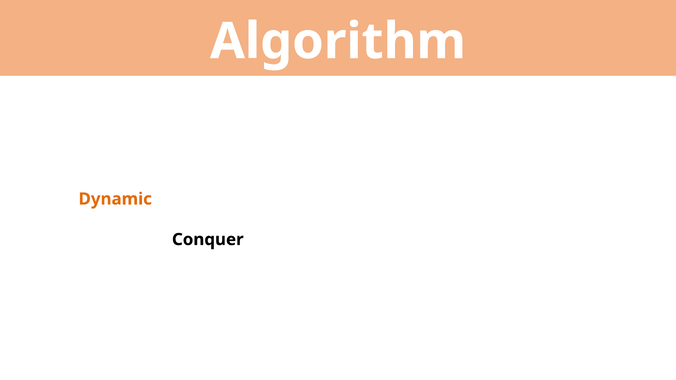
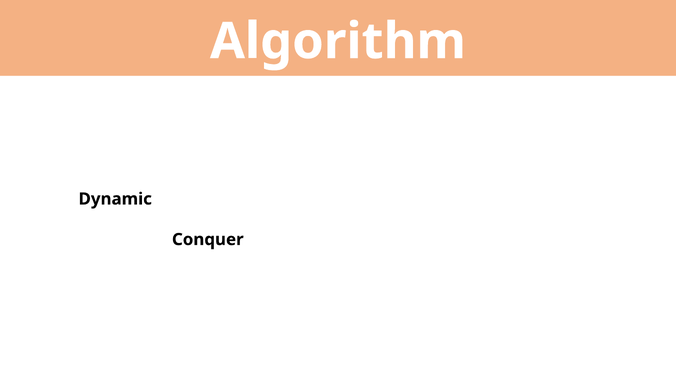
Dynamic colour: orange -> black
